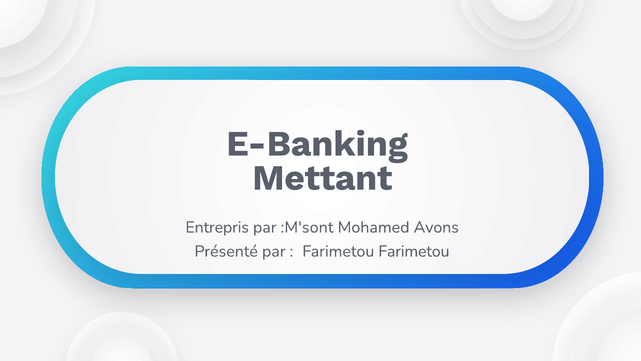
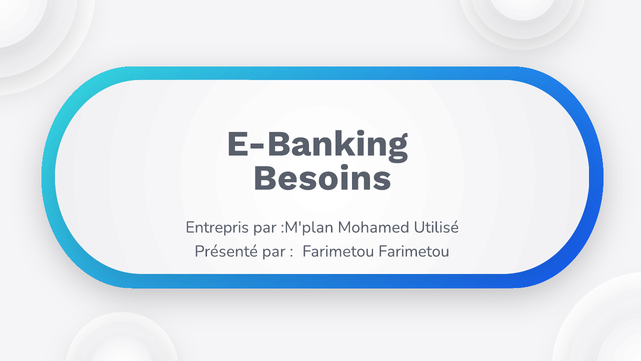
Mettant: Mettant -> Besoins
:M'sont: :M'sont -> :M'plan
Avons: Avons -> Utilisé
